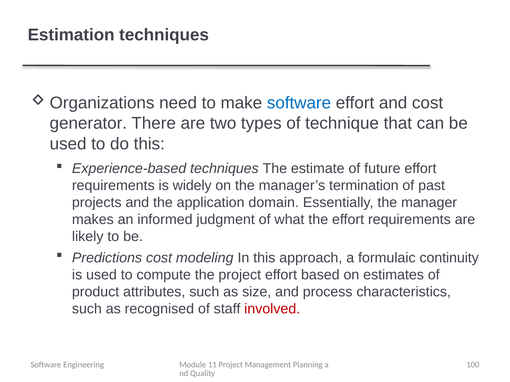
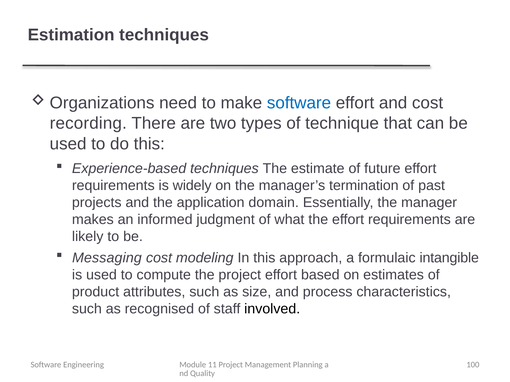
generator: generator -> recording
Predictions: Predictions -> Messaging
continuity: continuity -> intangible
involved colour: red -> black
